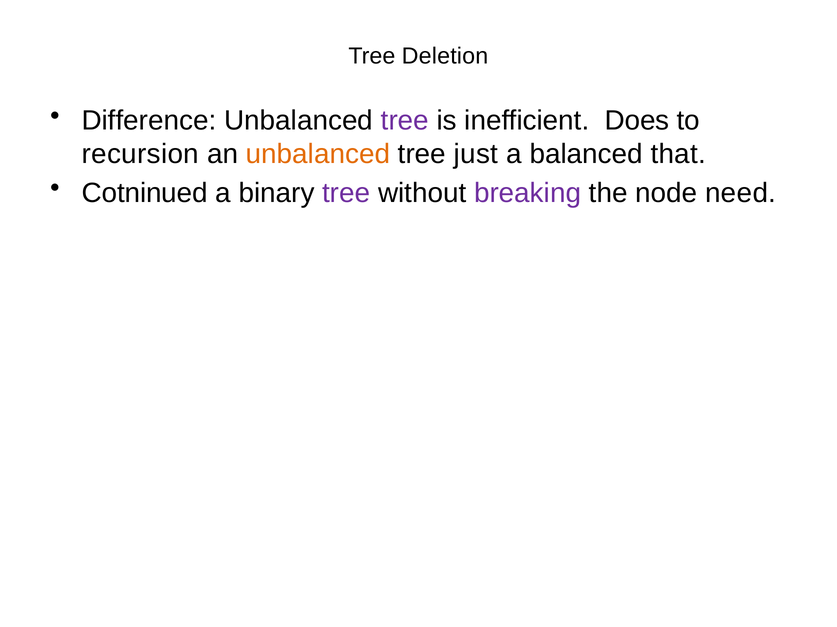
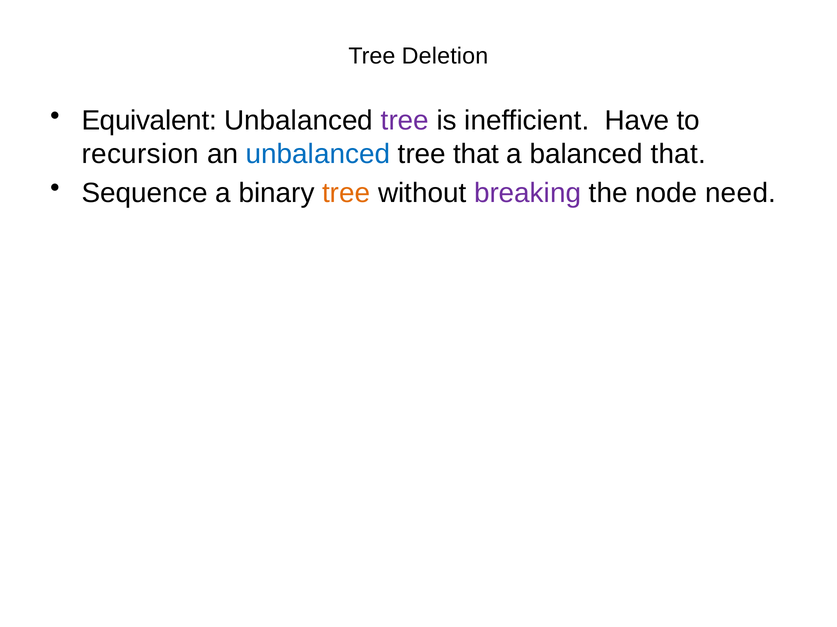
Difference: Difference -> Equivalent
Does: Does -> Have
unbalanced at (318, 154) colour: orange -> blue
tree just: just -> that
Cotninued: Cotninued -> Sequence
tree at (346, 193) colour: purple -> orange
